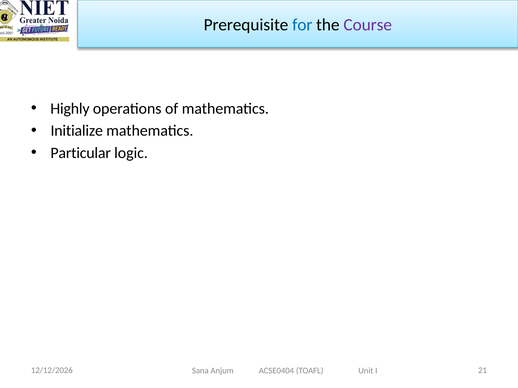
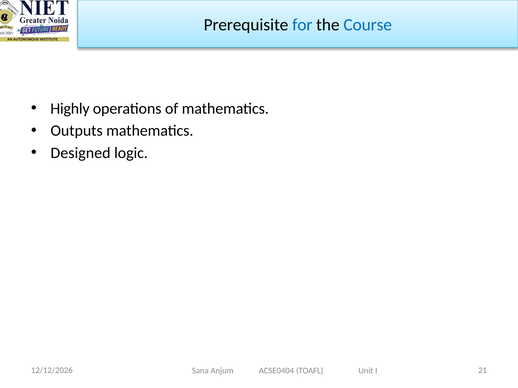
Course colour: purple -> blue
Initialize: Initialize -> Outputs
Particular: Particular -> Designed
